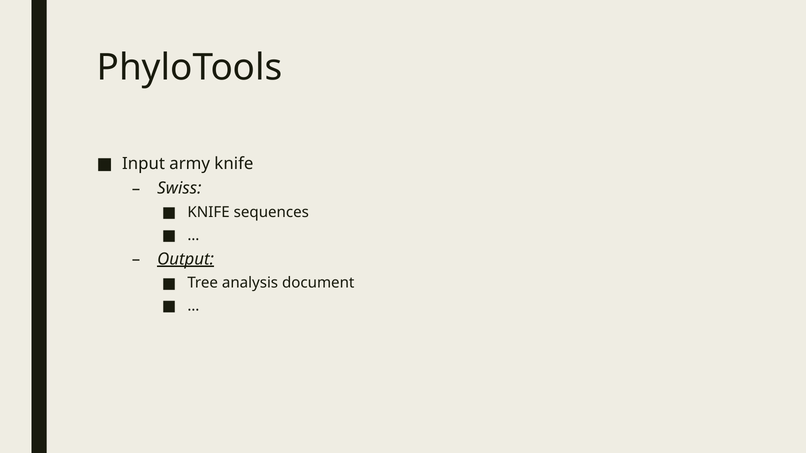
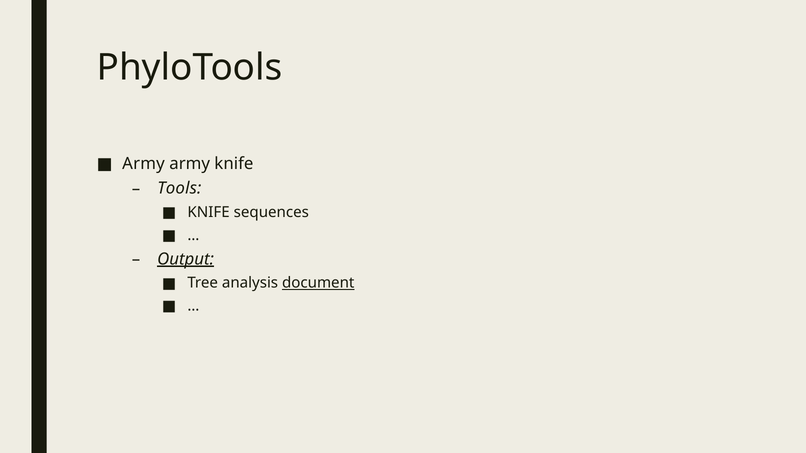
Input at (144, 164): Input -> Army
Swiss: Swiss -> Tools
document underline: none -> present
